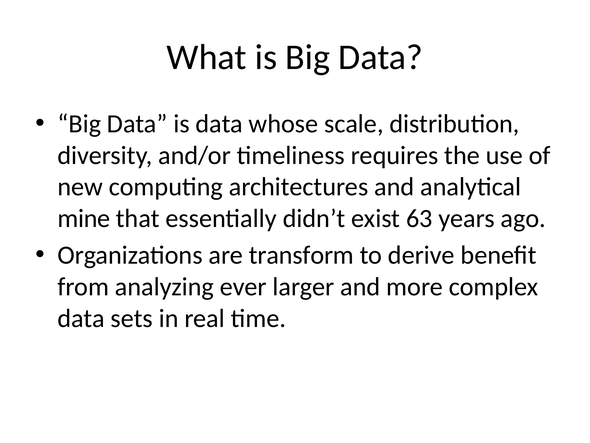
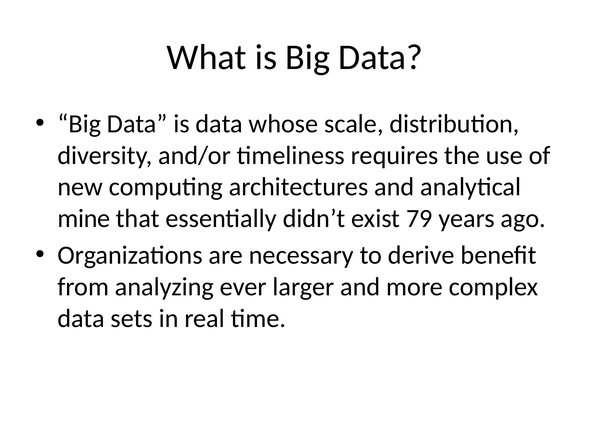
63: 63 -> 79
transform: transform -> necessary
